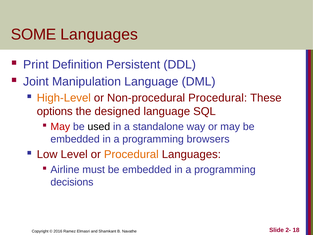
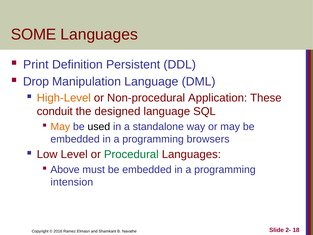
Joint: Joint -> Drop
Non-procedural Procedural: Procedural -> Application
options: options -> conduit
May at (60, 126) colour: red -> orange
Procedural at (131, 154) colour: orange -> green
Airline: Airline -> Above
decisions: decisions -> intension
